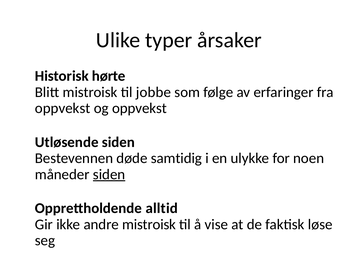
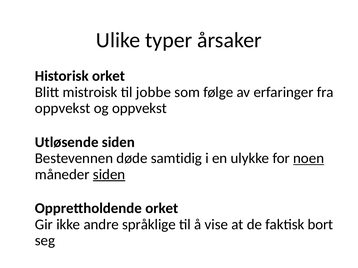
Historisk hørte: hørte -> orket
noen underline: none -> present
Opprettholdende alltid: alltid -> orket
andre mistroisk: mistroisk -> språklige
løse: løse -> bort
